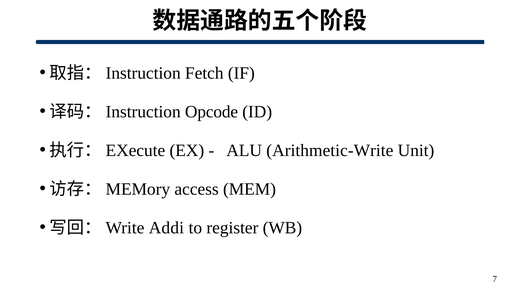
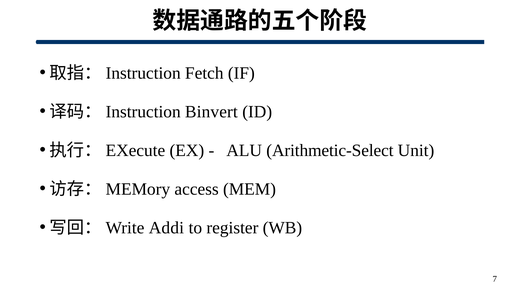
Opcode: Opcode -> Binvert
Arithmetic-Write: Arithmetic-Write -> Arithmetic-Select
